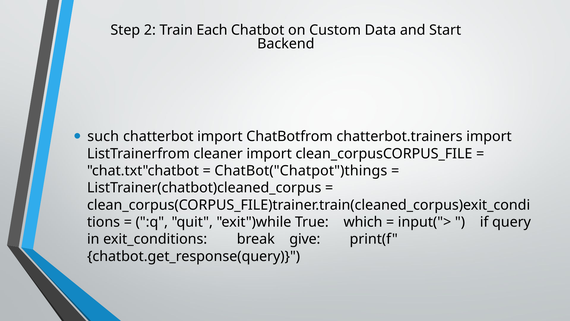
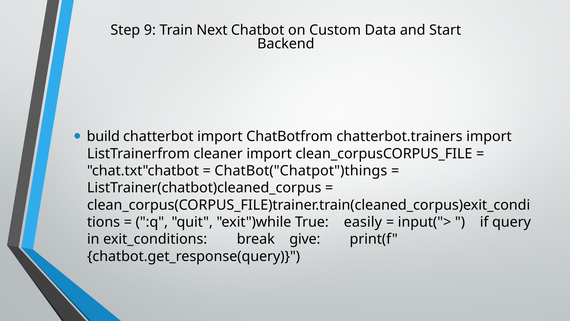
2: 2 -> 9
Each: Each -> Next
such: such -> build
which: which -> easily
